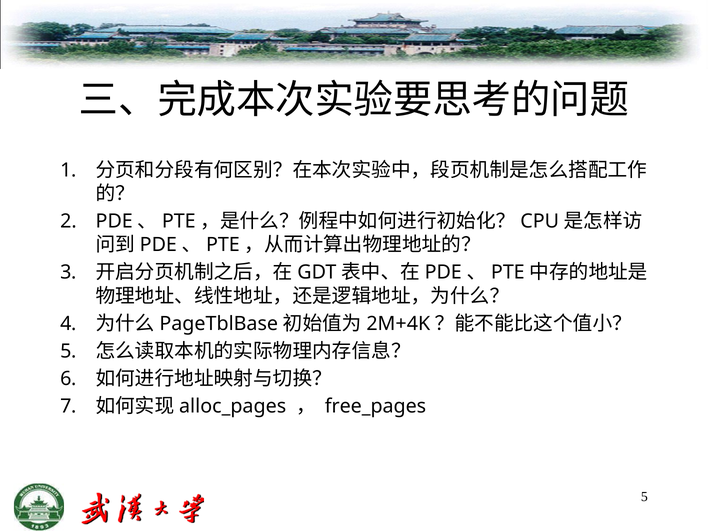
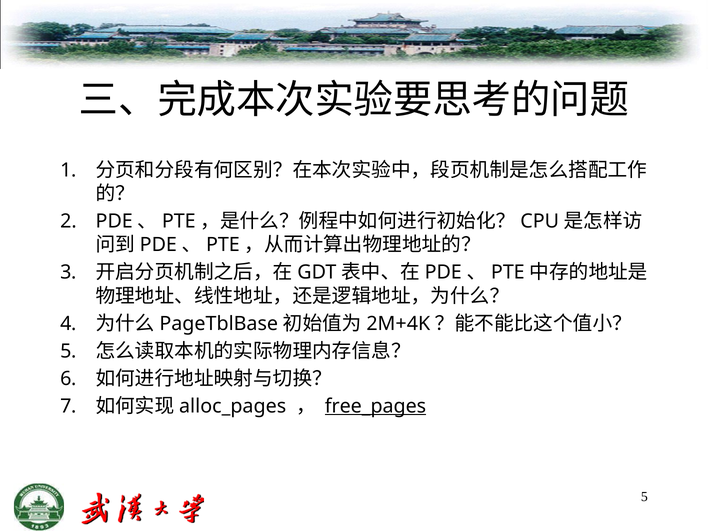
free_pages underline: none -> present
